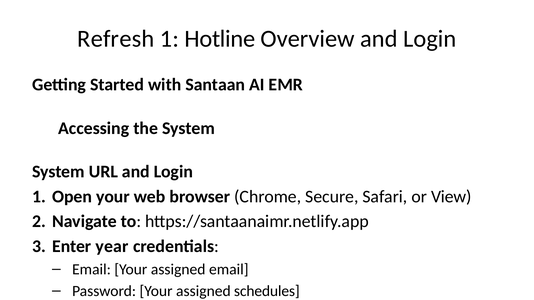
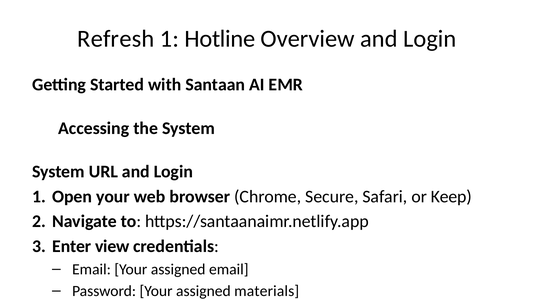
View: View -> Keep
year: year -> view
schedules: schedules -> materials
